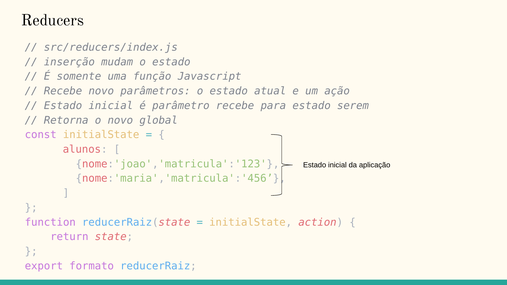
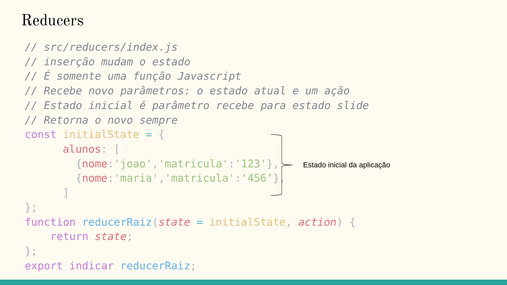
serem: serem -> slide
global: global -> sempre
formato: formato -> indicar
